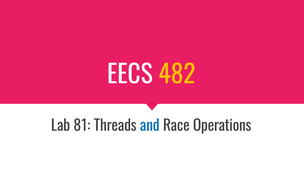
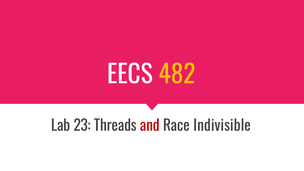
81: 81 -> 23
and colour: blue -> red
Operations: Operations -> Indivisible
